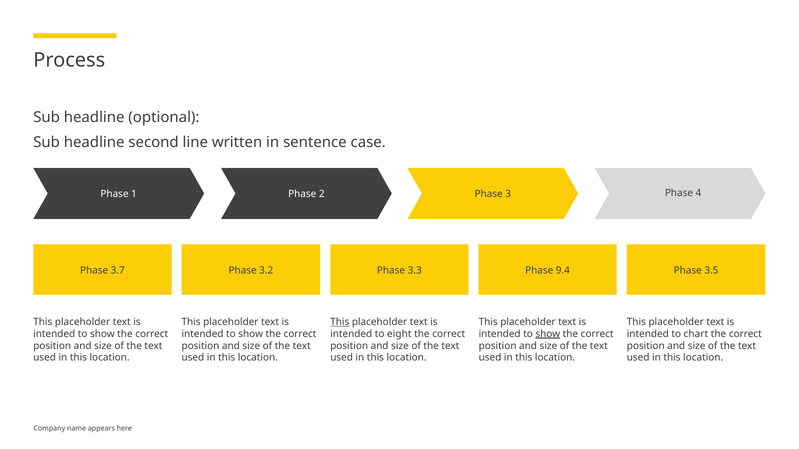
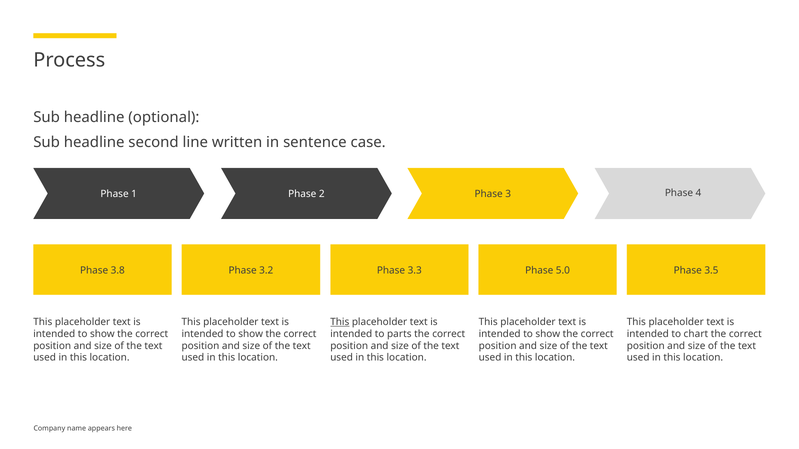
3.7: 3.7 -> 3.8
9.4: 9.4 -> 5.0
eight: eight -> parts
show at (548, 334) underline: present -> none
